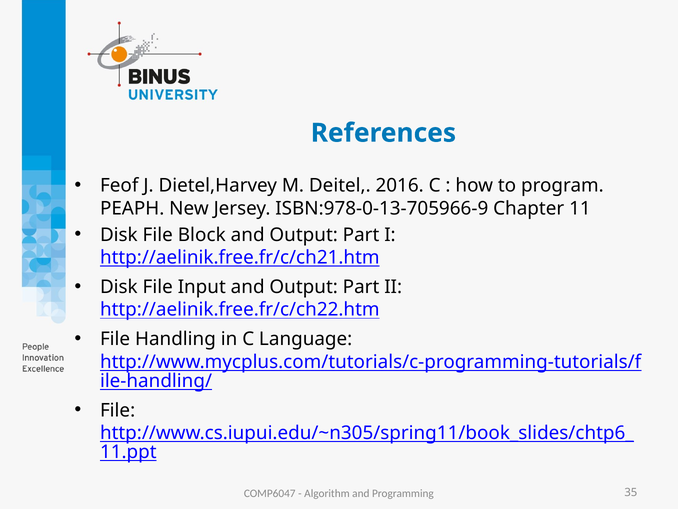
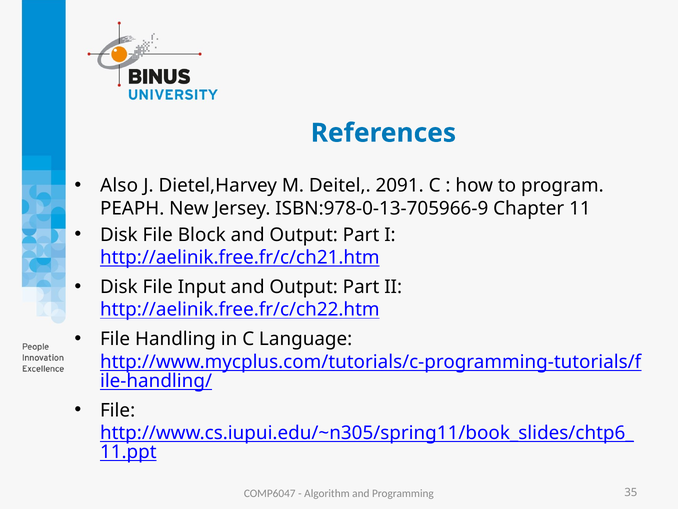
Feof: Feof -> Also
2016: 2016 -> 2091
